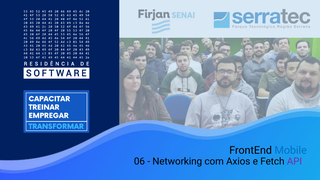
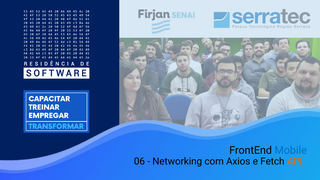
API colour: purple -> orange
